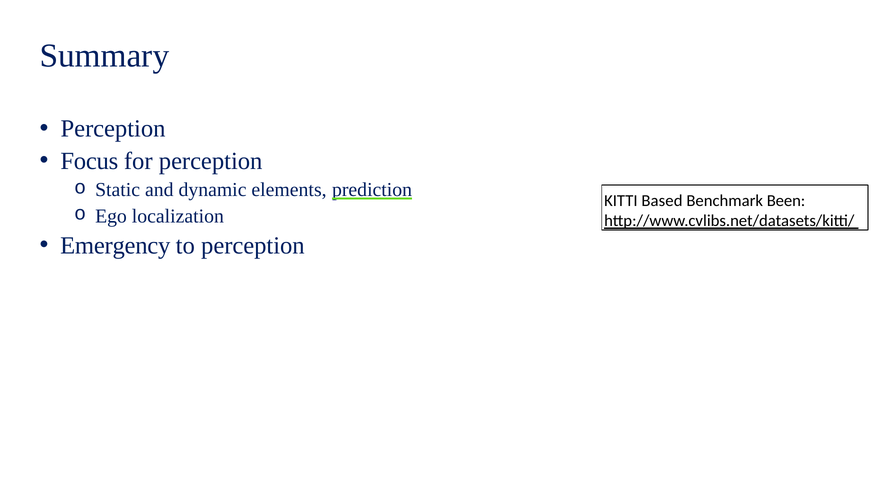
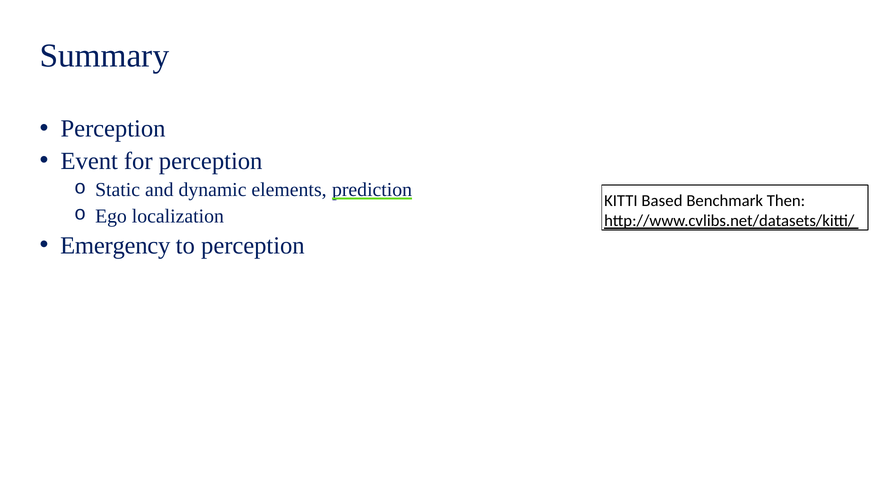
Focus: Focus -> Event
Been: Been -> Then
